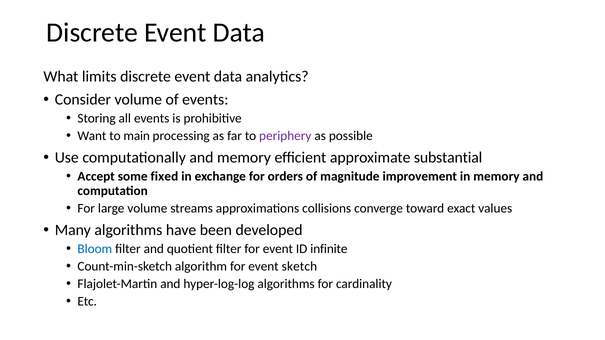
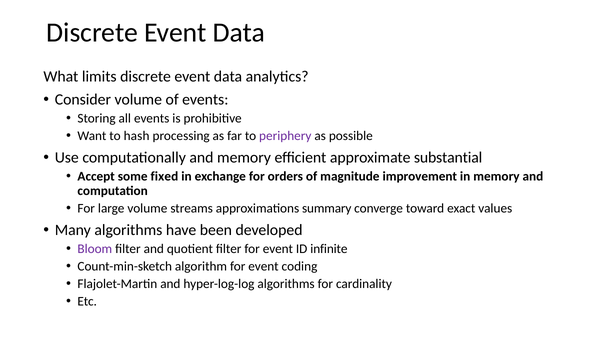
main: main -> hash
collisions: collisions -> summary
Bloom colour: blue -> purple
sketch: sketch -> coding
